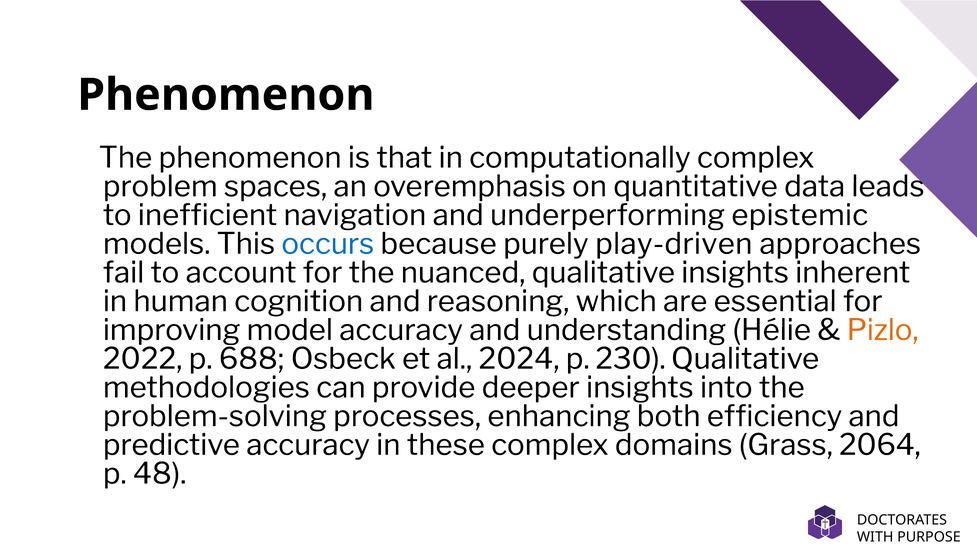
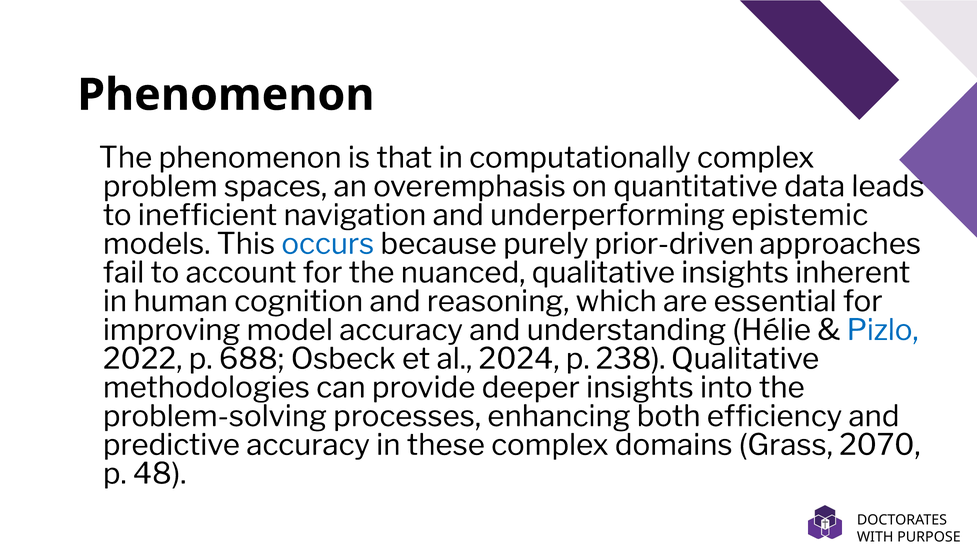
play-driven: play-driven -> prior-driven
Pizlo colour: orange -> blue
230: 230 -> 238
2064: 2064 -> 2070
